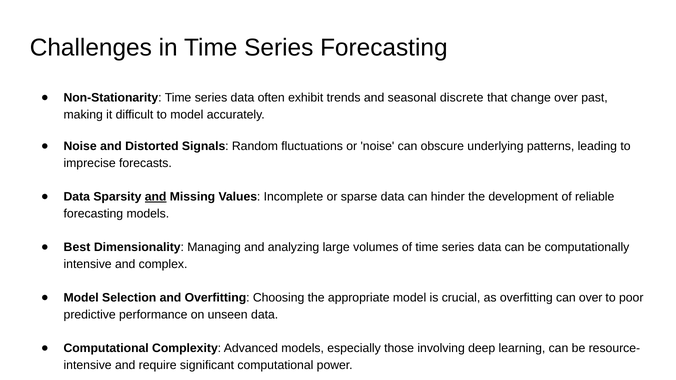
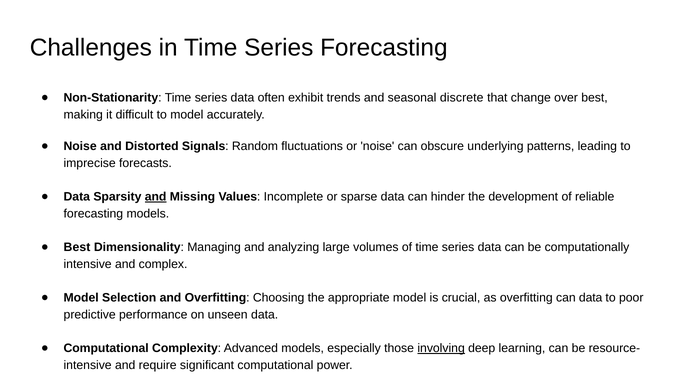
over past: past -> best
can over: over -> data
involving underline: none -> present
